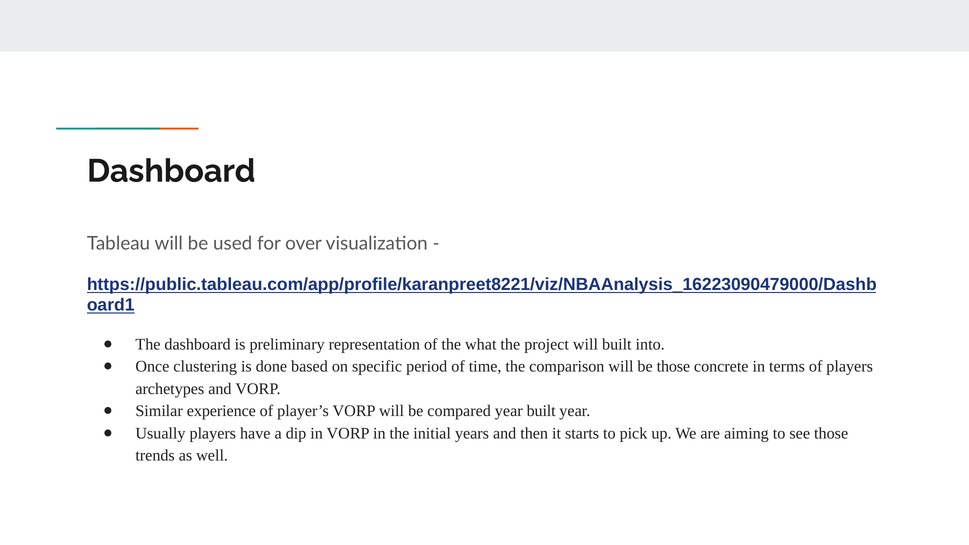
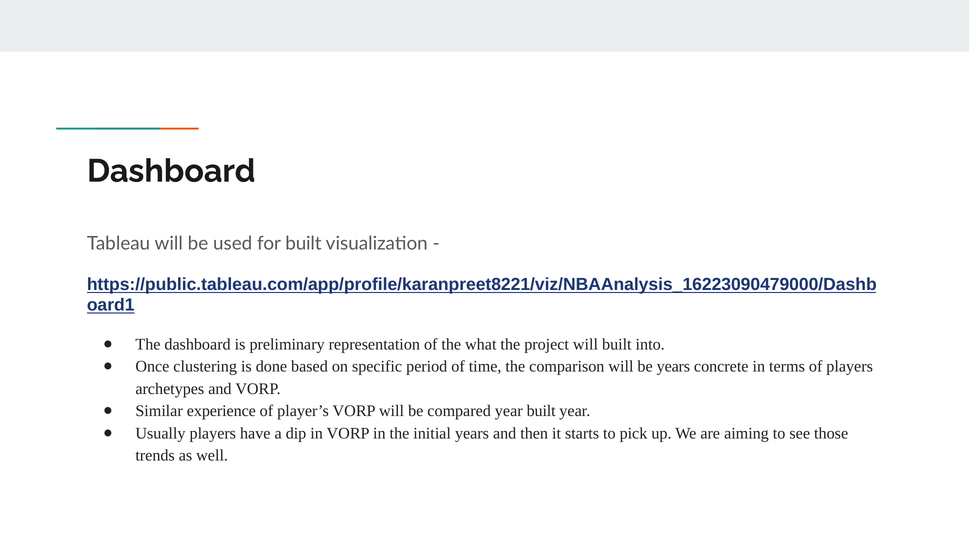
for over: over -> built
be those: those -> years
